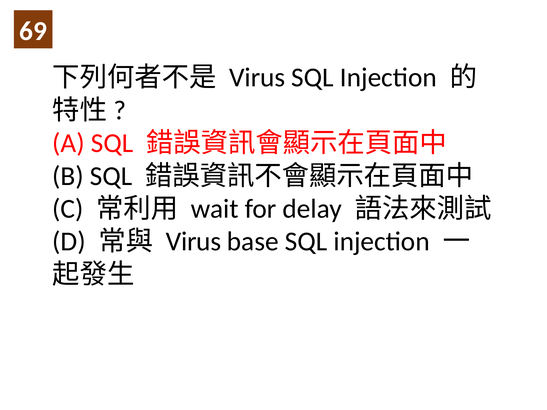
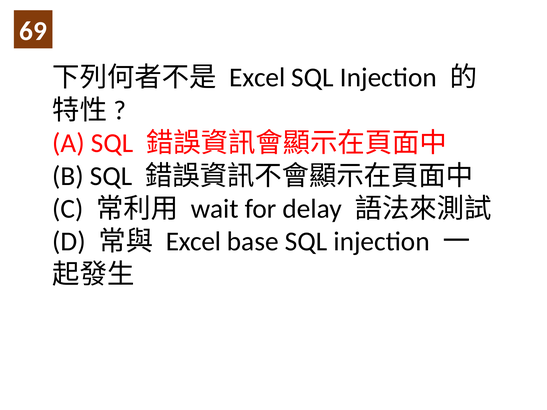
Virus at (257, 78): Virus -> Excel
Virus at (193, 242): Virus -> Excel
